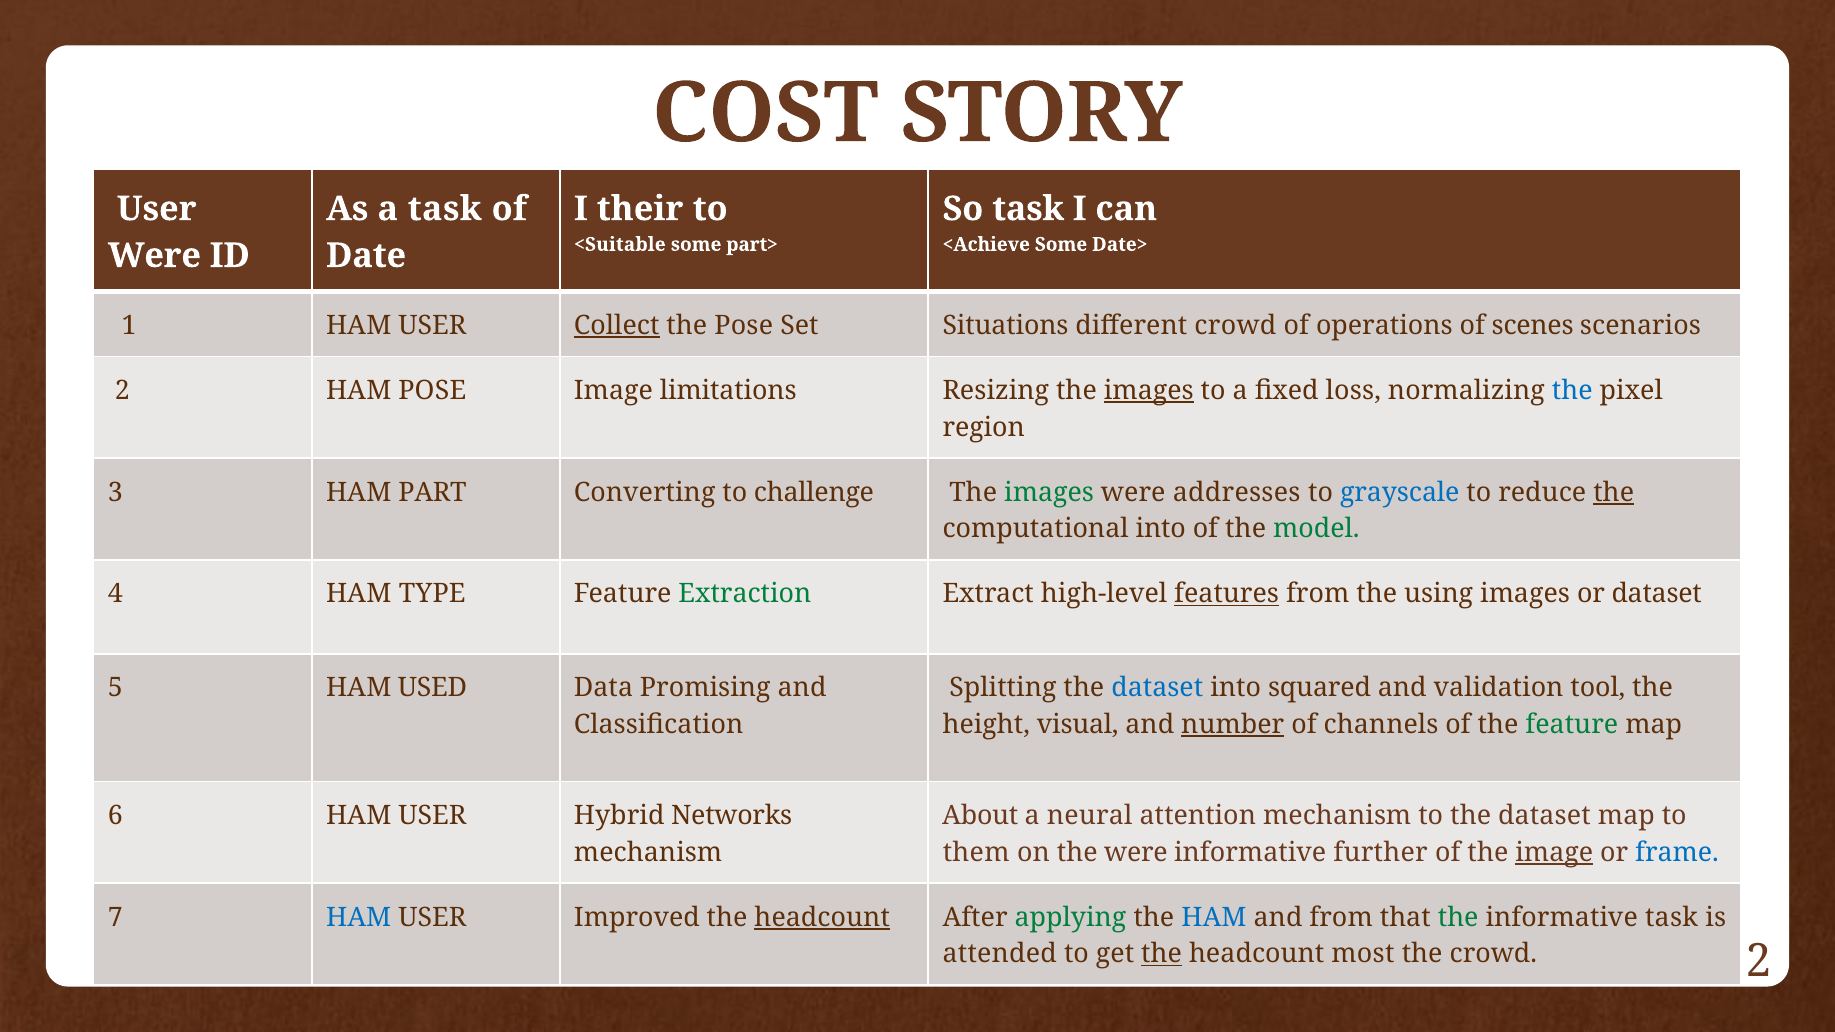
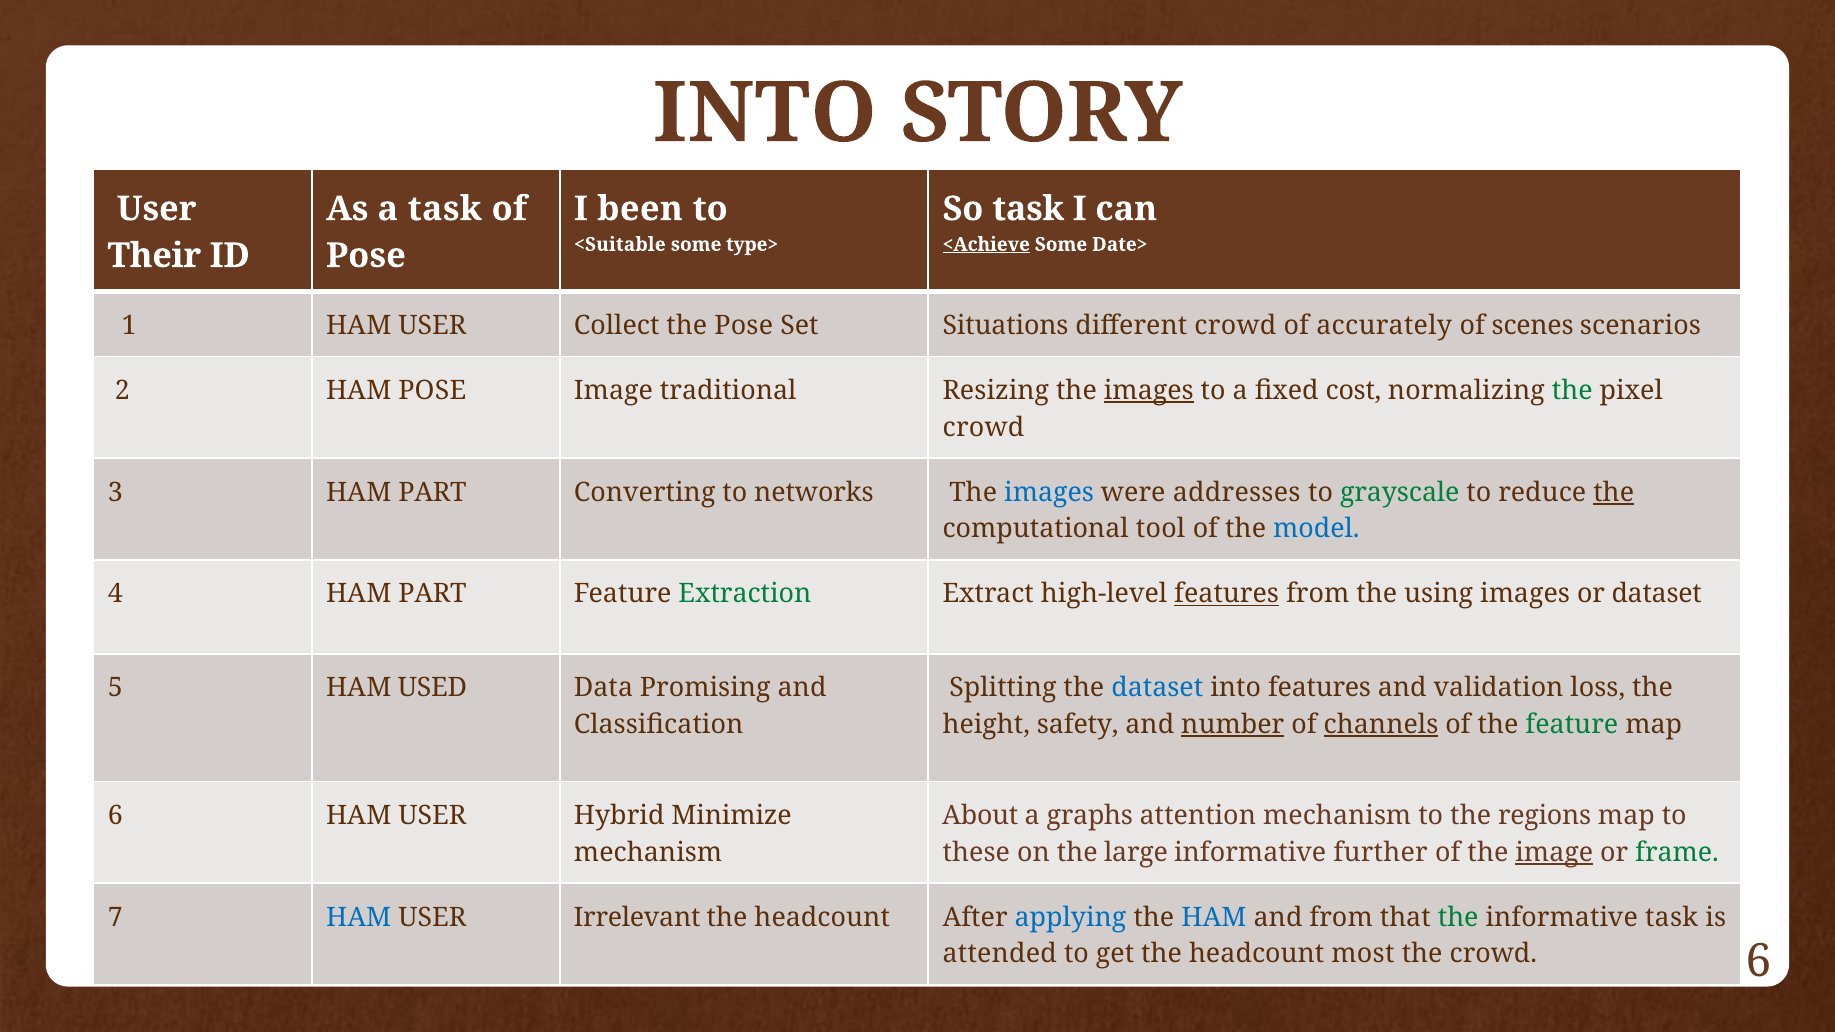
COST at (765, 113): COST -> INTO
their: their -> been
part>: part> -> type>
<Achieve underline: none -> present
Were at (154, 256): Were -> Their
Date at (366, 256): Date -> Pose
Collect underline: present -> none
operations: operations -> accurately
limitations: limitations -> traditional
loss: loss -> cost
the at (1572, 391) colour: blue -> green
region at (984, 427): region -> crowd
challenge: challenge -> networks
images at (1049, 493) colour: green -> blue
grayscale colour: blue -> green
computational into: into -> tool
model colour: green -> blue
4 HAM TYPE: TYPE -> PART
into squared: squared -> features
tool: tool -> loss
visual: visual -> safety
channels underline: none -> present
Networks: Networks -> Minimize
neural: neural -> graphs
to the dataset: dataset -> regions
them: them -> these
the were: were -> large
frame colour: blue -> green
Improved: Improved -> Irrelevant
headcount at (822, 918) underline: present -> none
applying colour: green -> blue
the at (1162, 954) underline: present -> none
crowd 2: 2 -> 6
